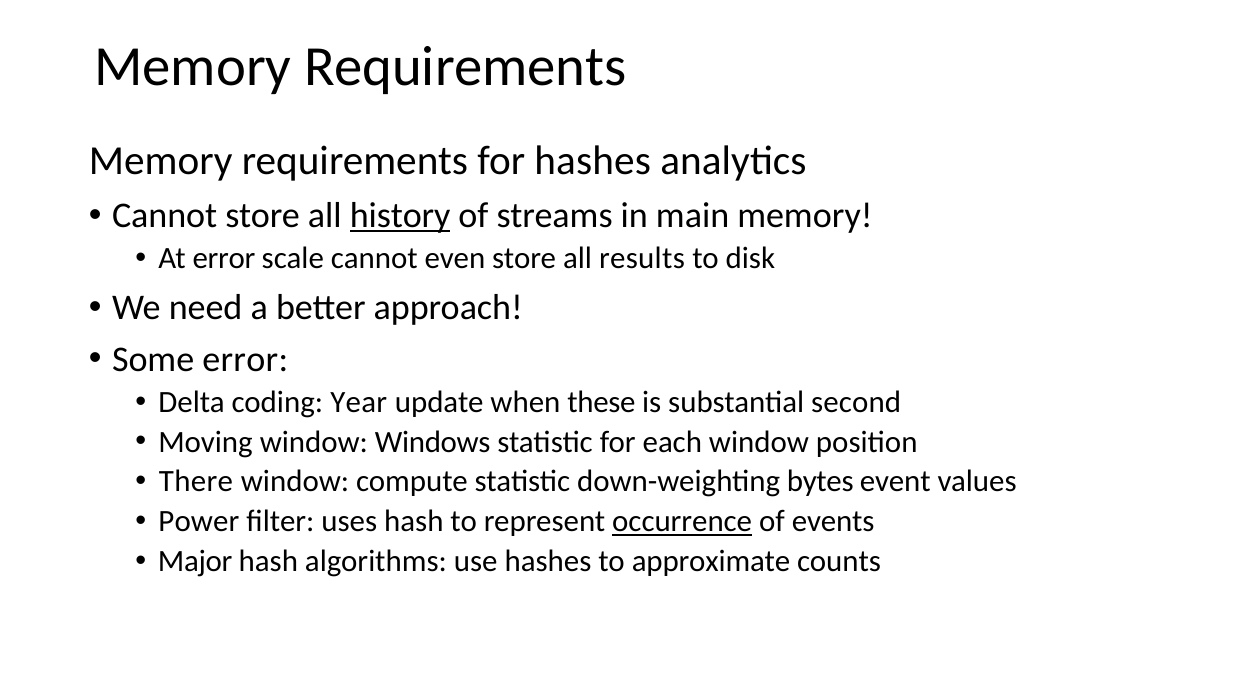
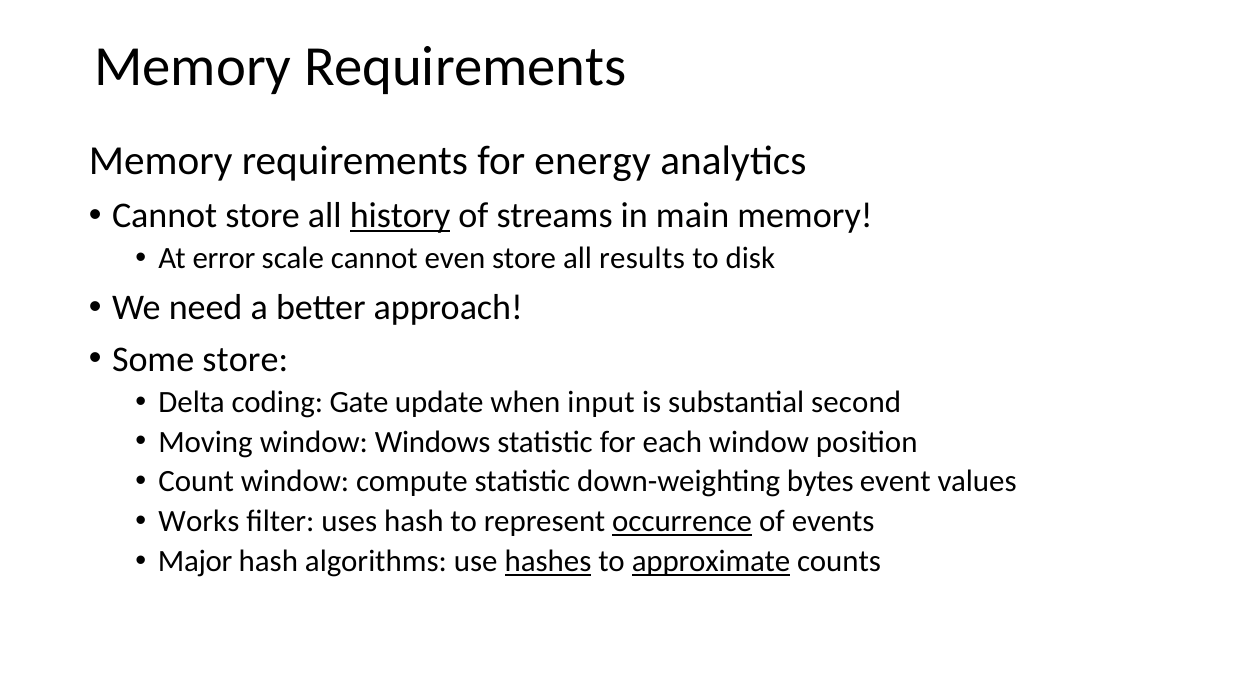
for hashes: hashes -> energy
Some error: error -> store
Year: Year -> Gate
these: these -> input
There: There -> Count
Power: Power -> Works
hashes at (548, 561) underline: none -> present
approximate underline: none -> present
